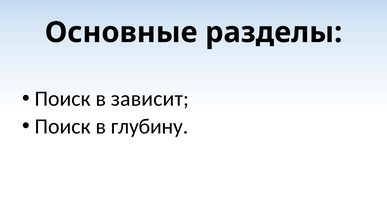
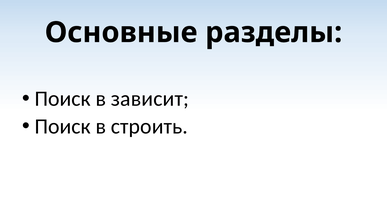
глубину: глубину -> строить
